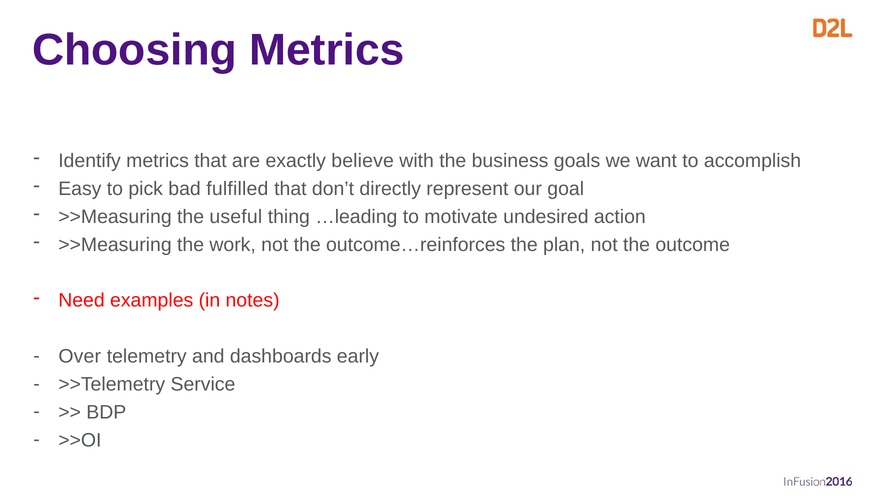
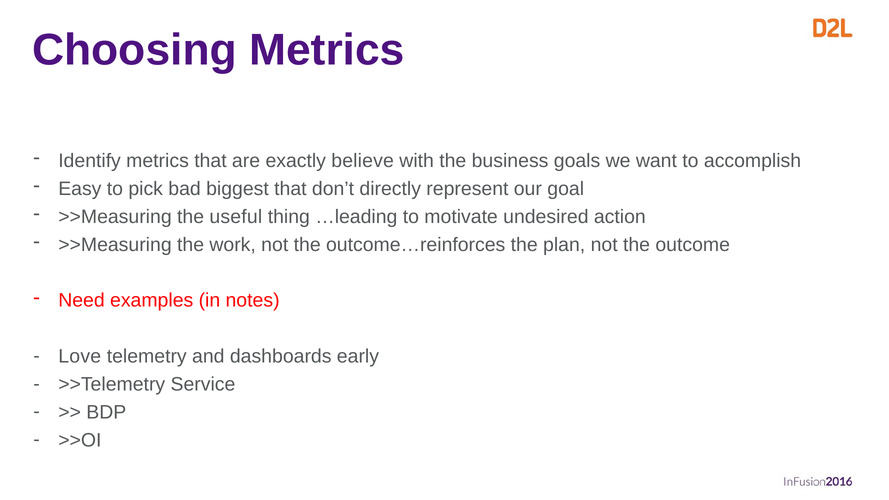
fulfilled: fulfilled -> biggest
Over: Over -> Love
